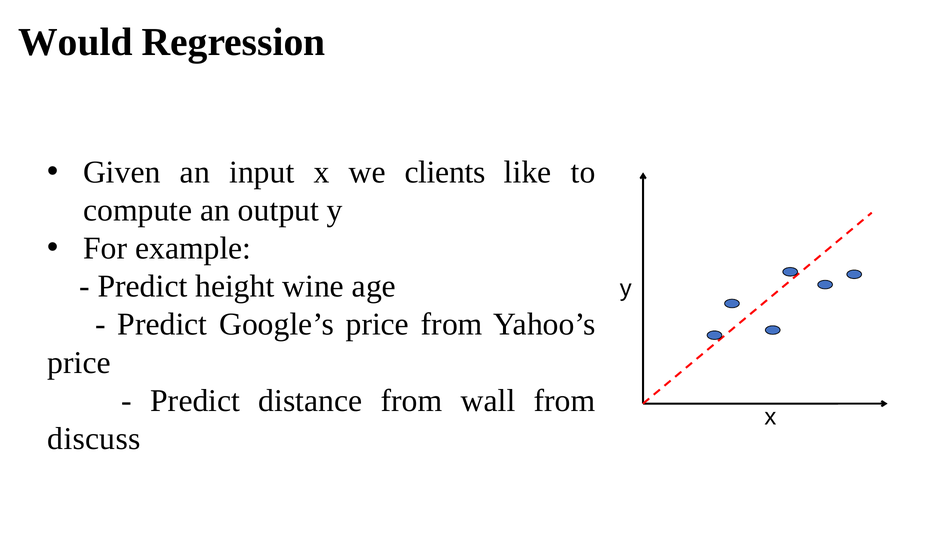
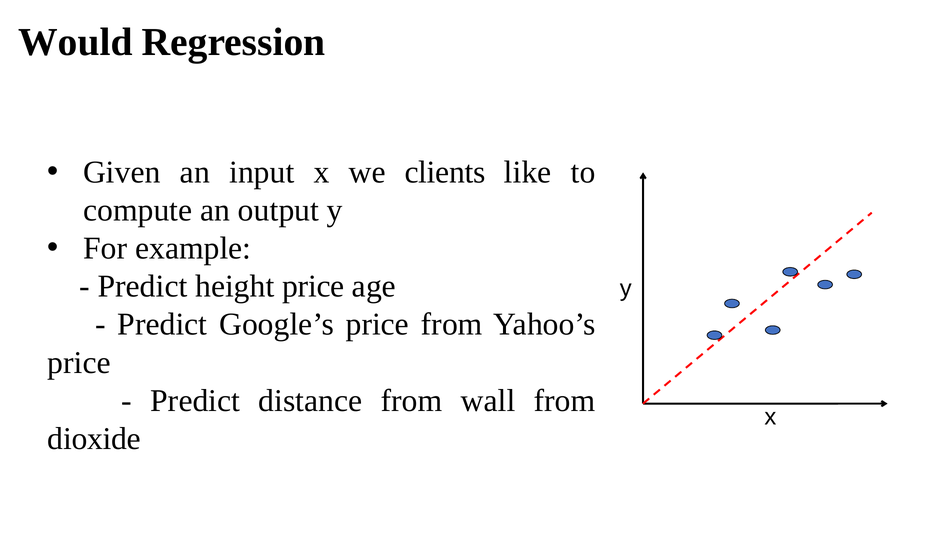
height wine: wine -> price
discuss: discuss -> dioxide
